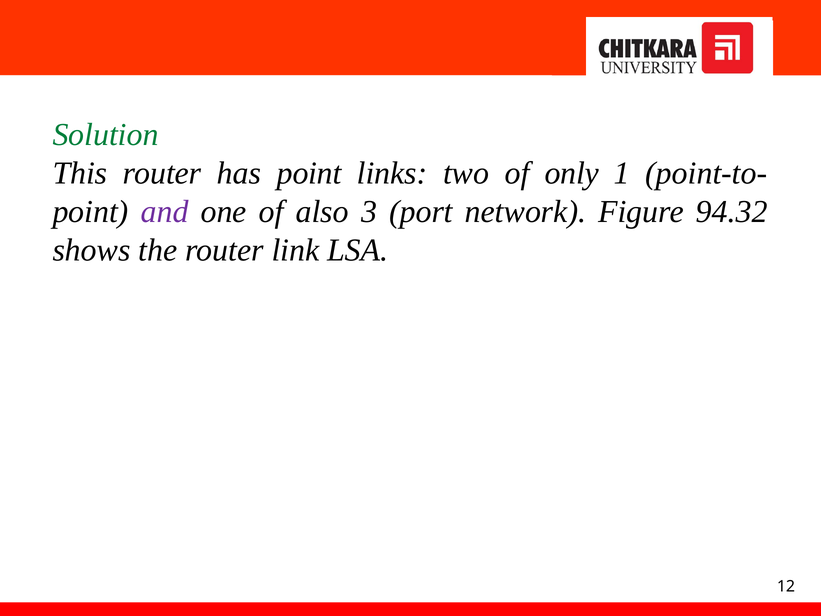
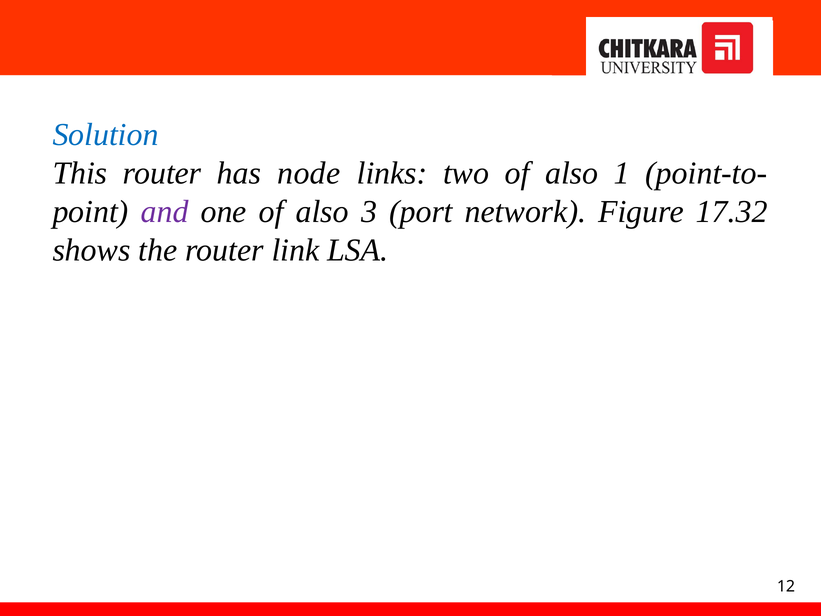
Solution colour: green -> blue
has point: point -> node
two of only: only -> also
94.32: 94.32 -> 17.32
